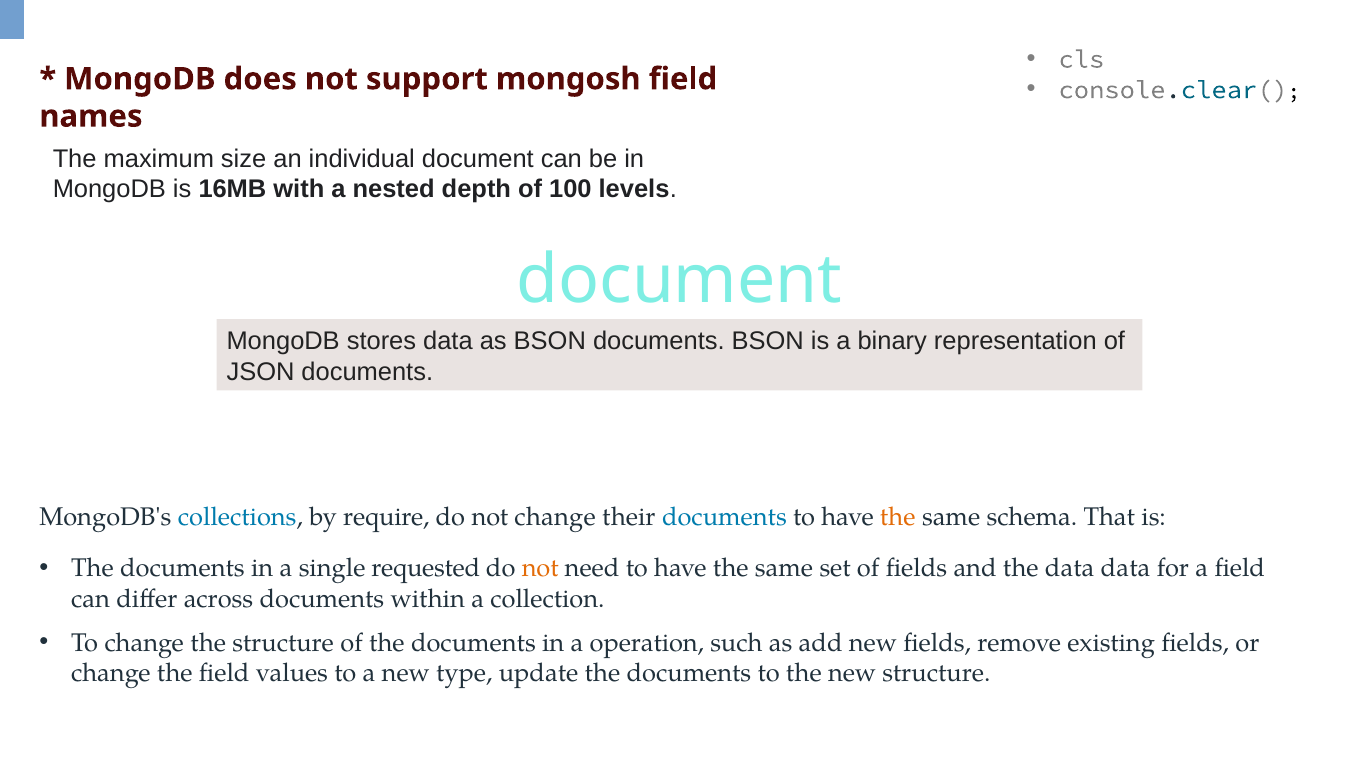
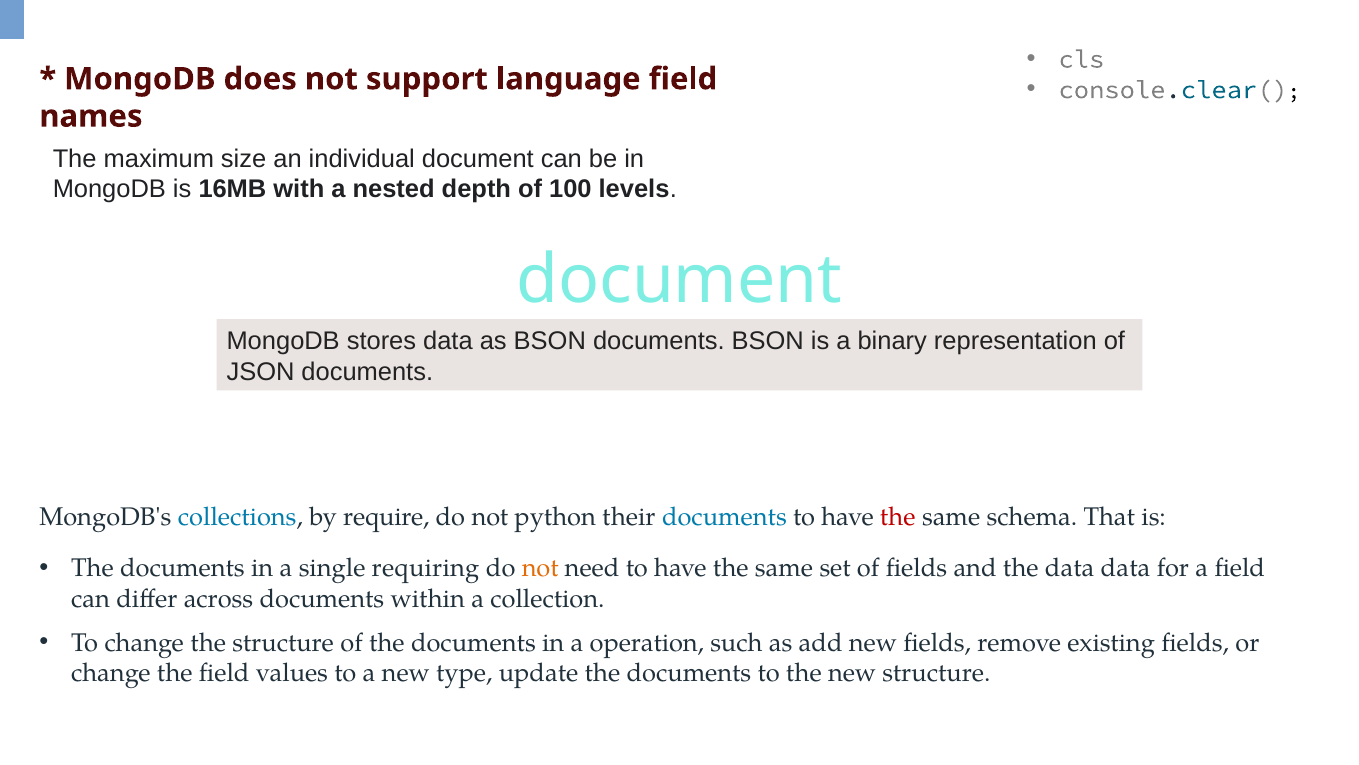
mongosh: mongosh -> language
not change: change -> python
the at (898, 517) colour: orange -> red
requested: requested -> requiring
